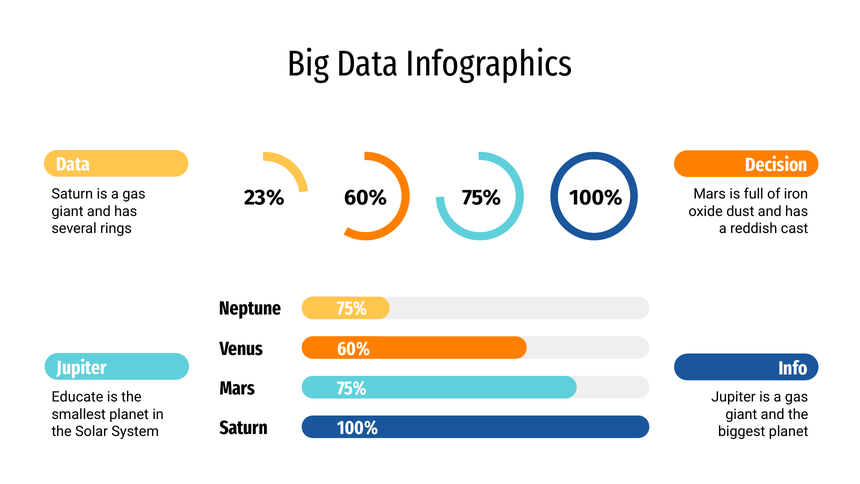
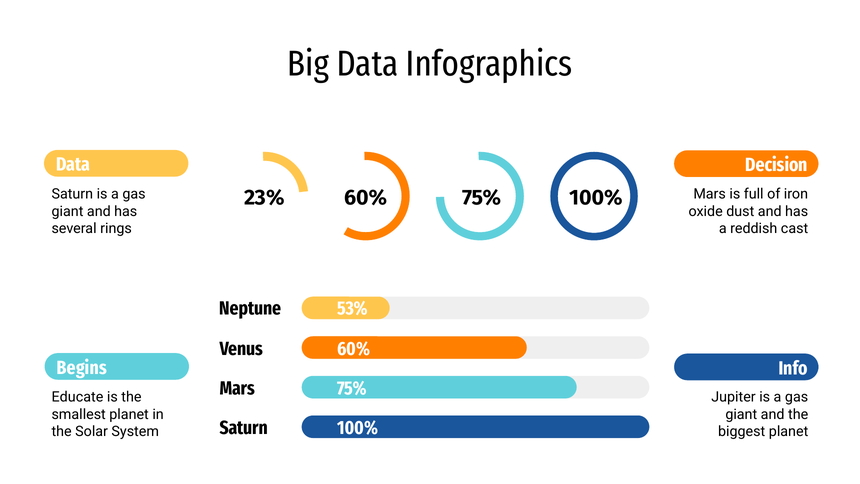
Neptune 75%: 75% -> 53%
Jupiter at (82, 368): Jupiter -> Begins
